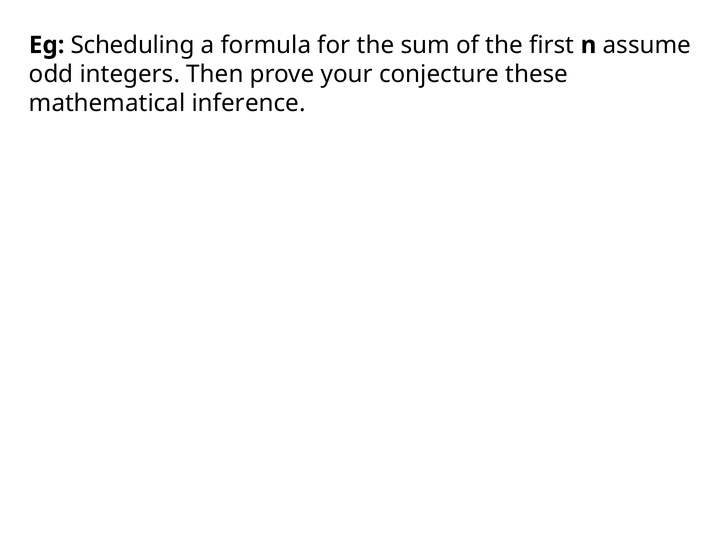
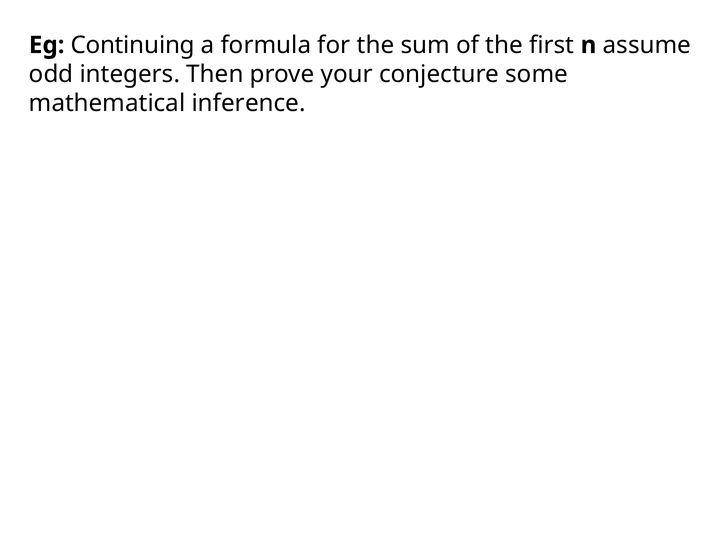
Scheduling: Scheduling -> Continuing
these: these -> some
